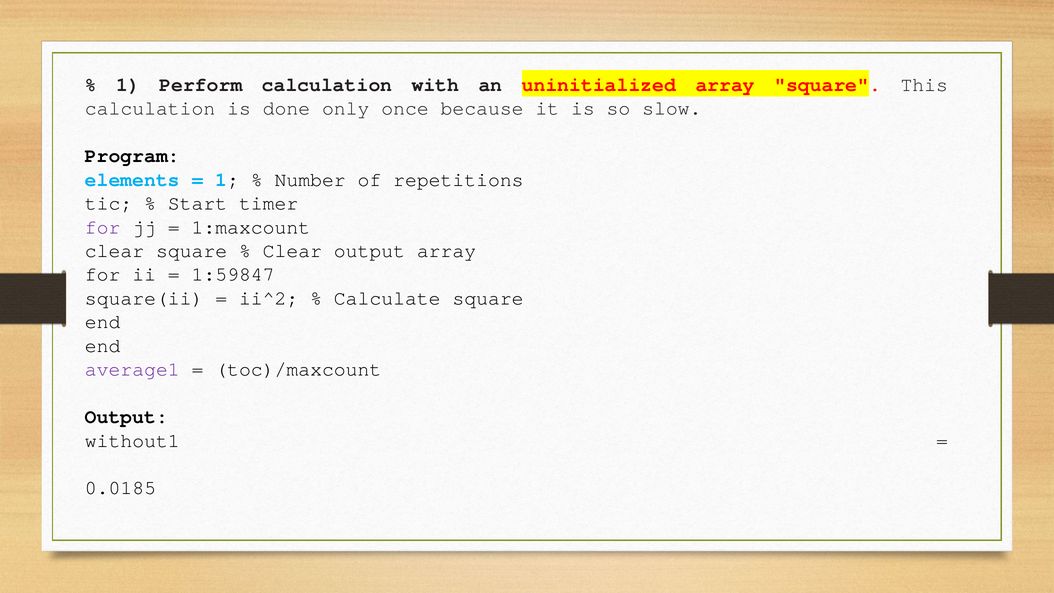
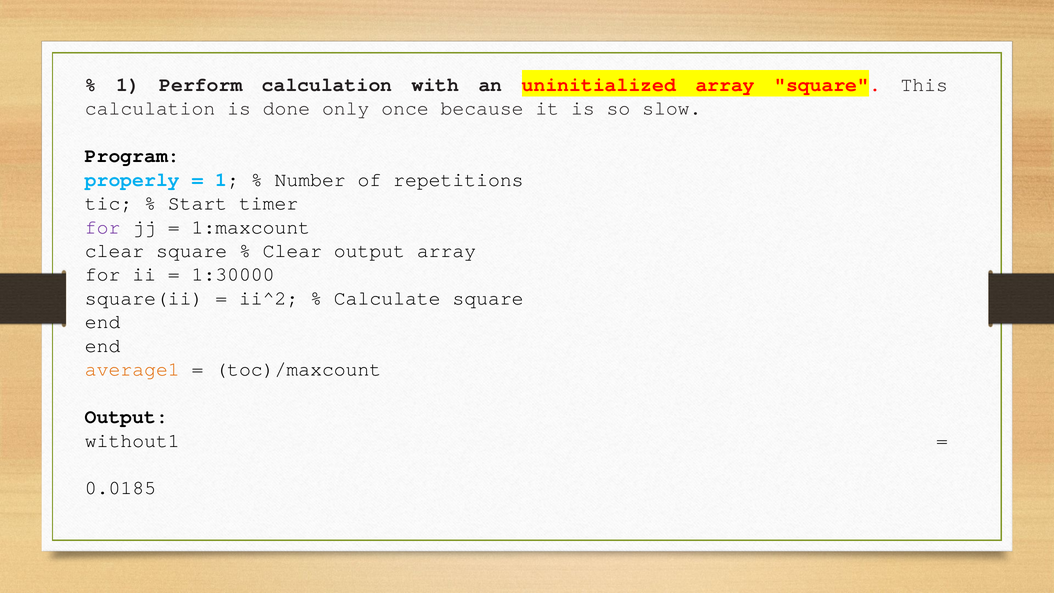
elements: elements -> properly
1:59847: 1:59847 -> 1:30000
average1 colour: purple -> orange
